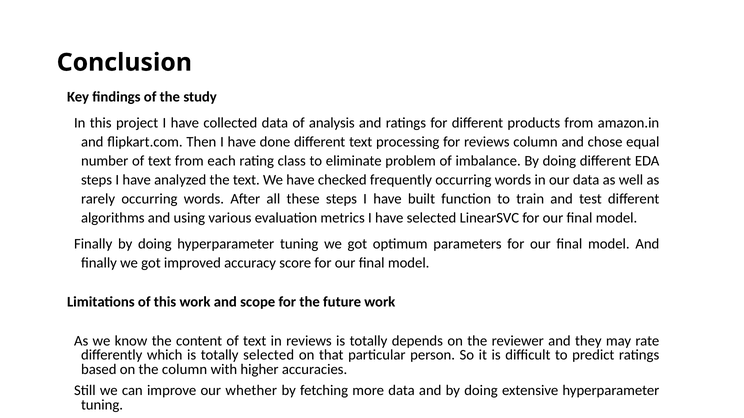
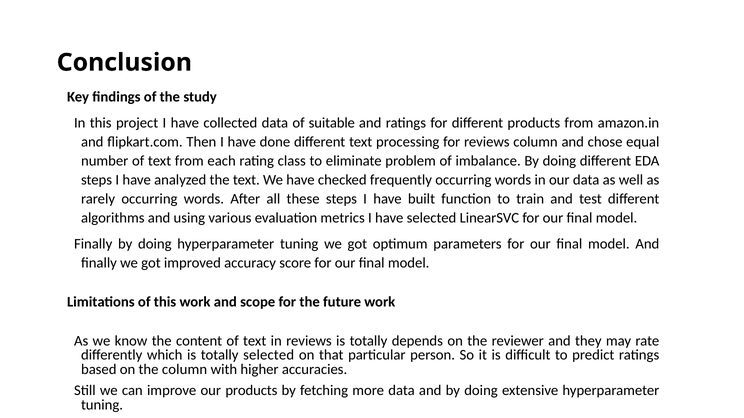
analysis: analysis -> suitable
our whether: whether -> products
